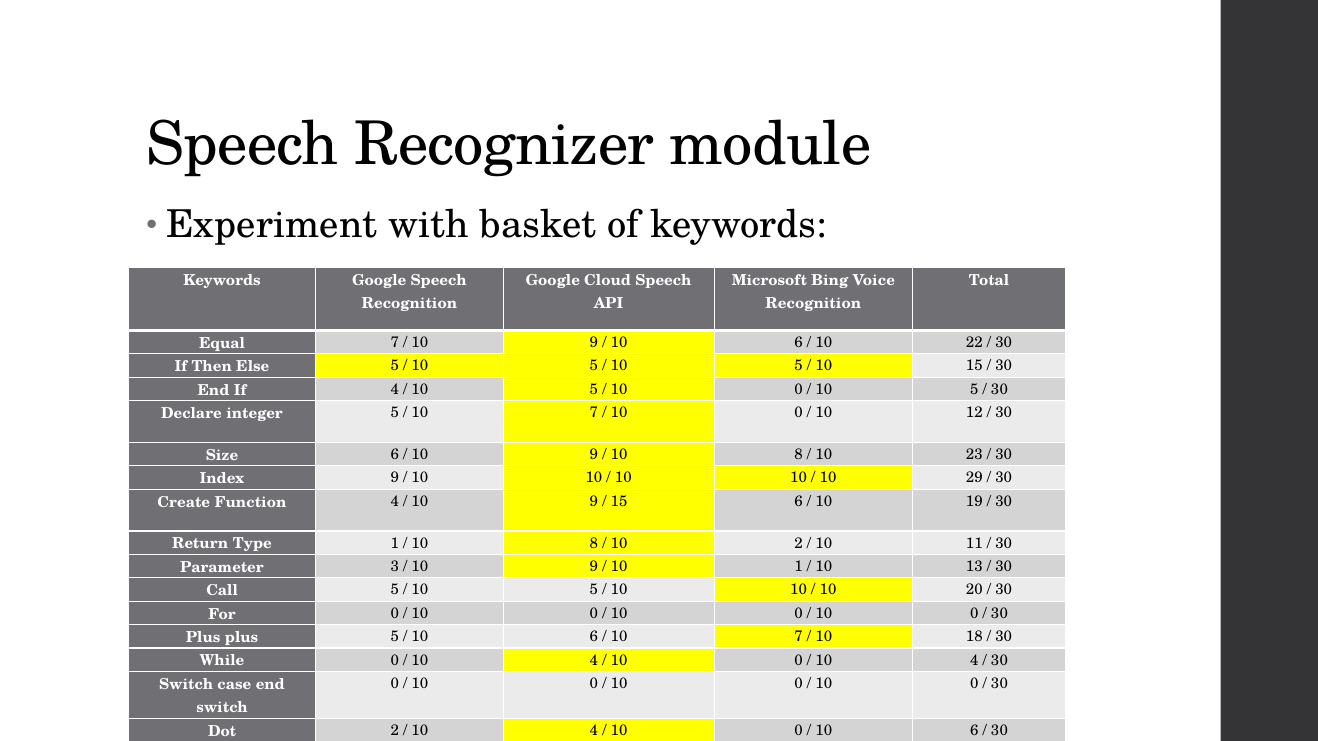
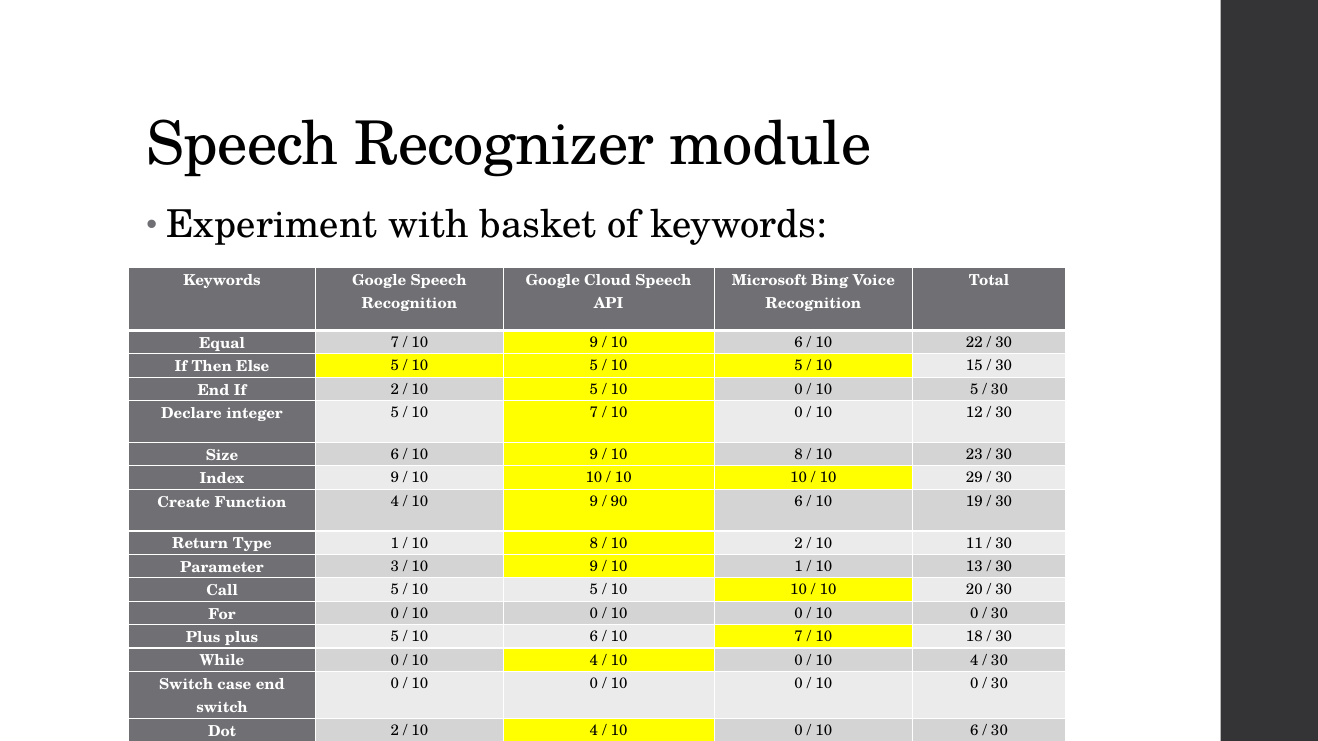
If 4: 4 -> 2
15 at (619, 502): 15 -> 90
